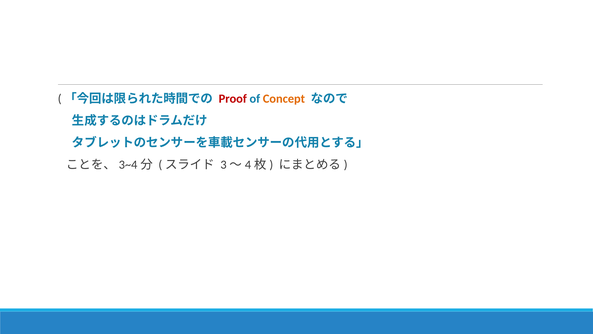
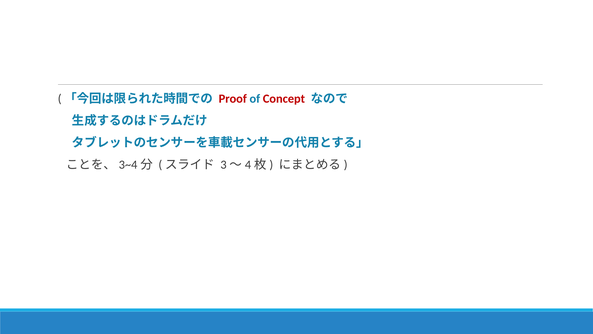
Concept colour: orange -> red
